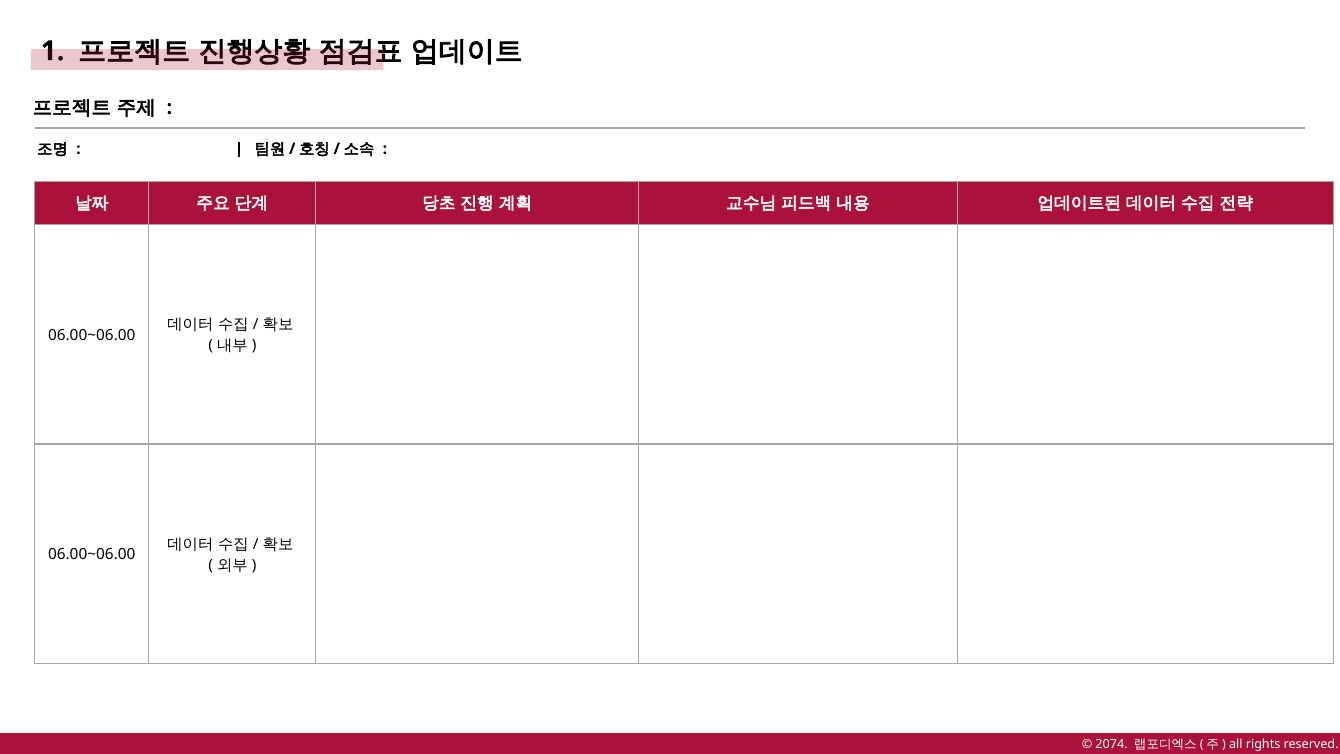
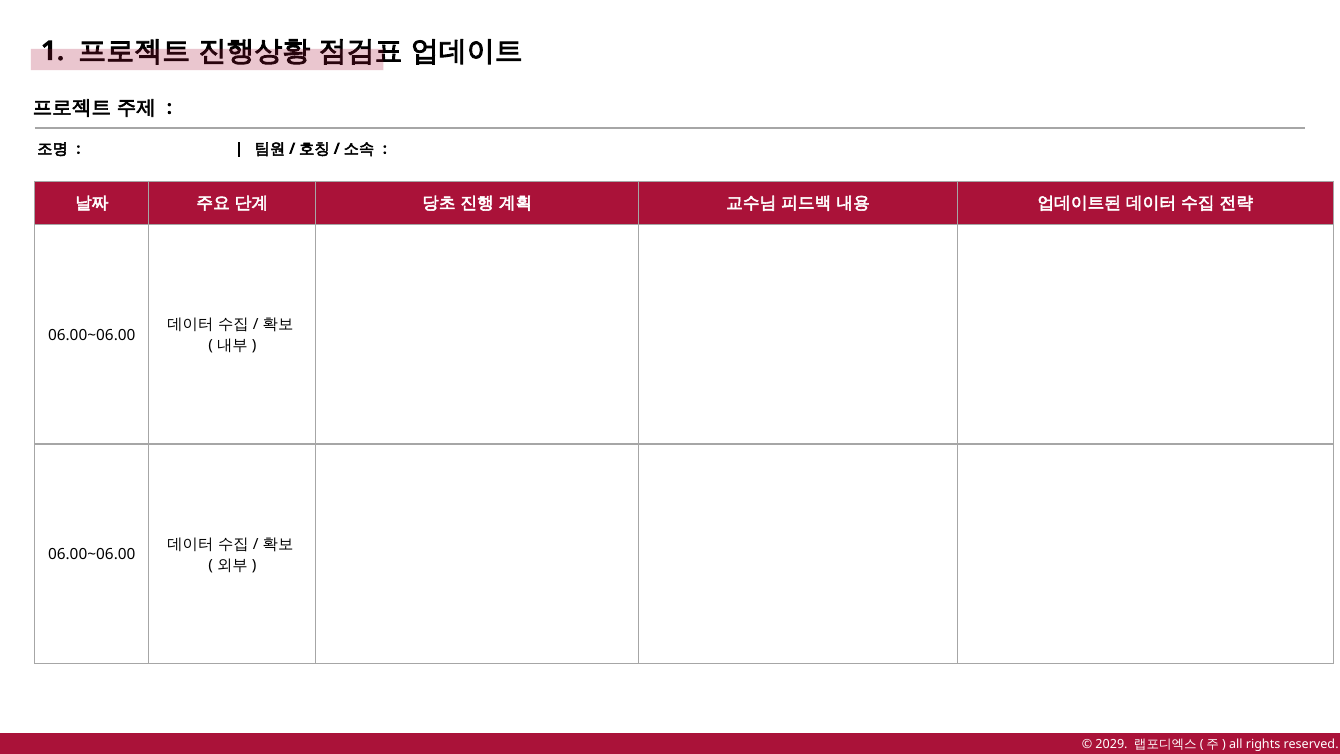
2074: 2074 -> 2029
